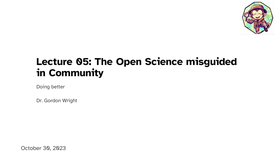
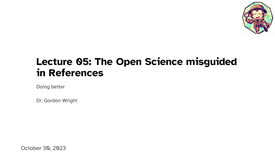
Community: Community -> References
